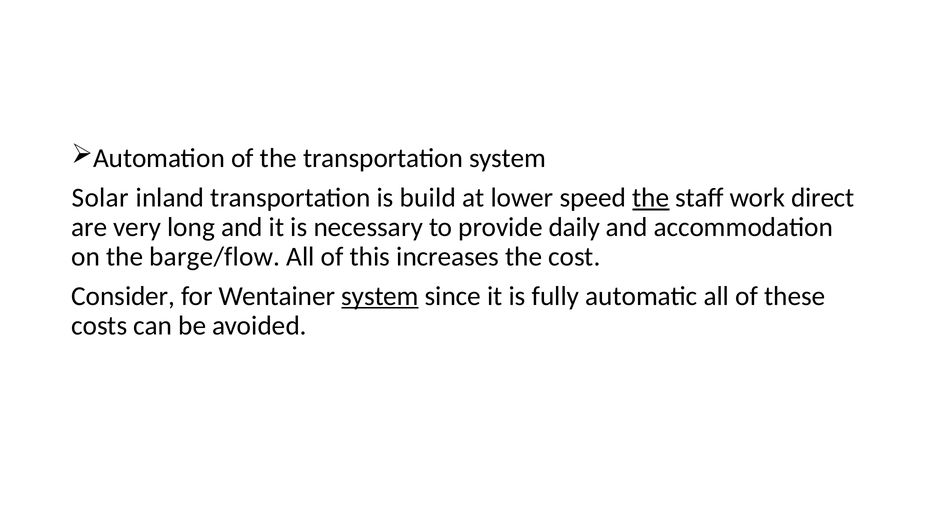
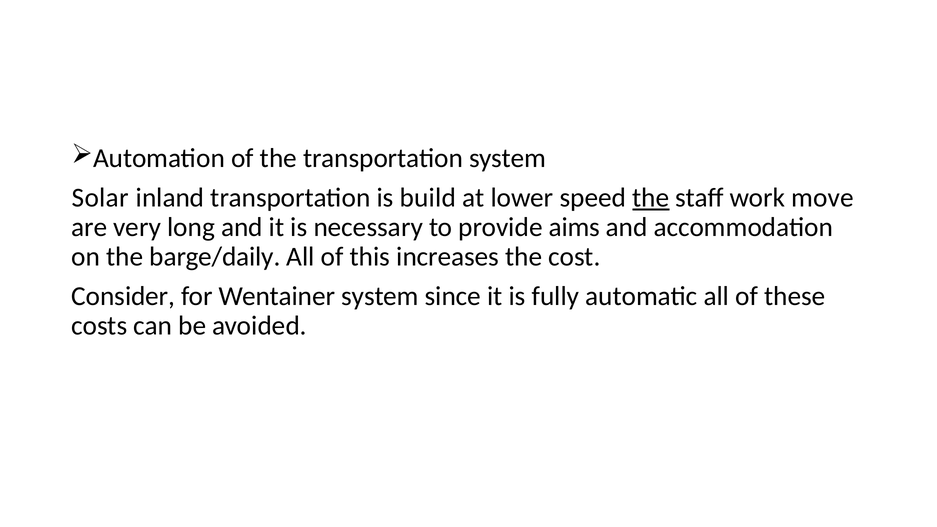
direct: direct -> move
daily: daily -> aims
barge/flow: barge/flow -> barge/daily
system at (380, 296) underline: present -> none
